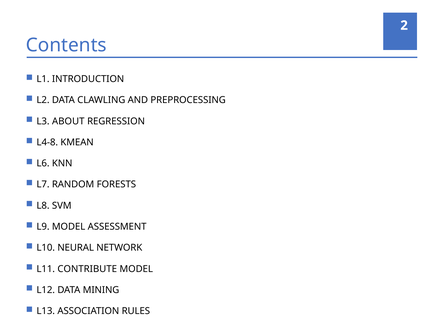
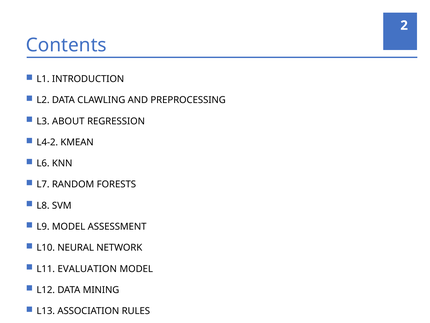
L4-8: L4-8 -> L4-2
CONTRIBUTE: CONTRIBUTE -> EVALUATION
